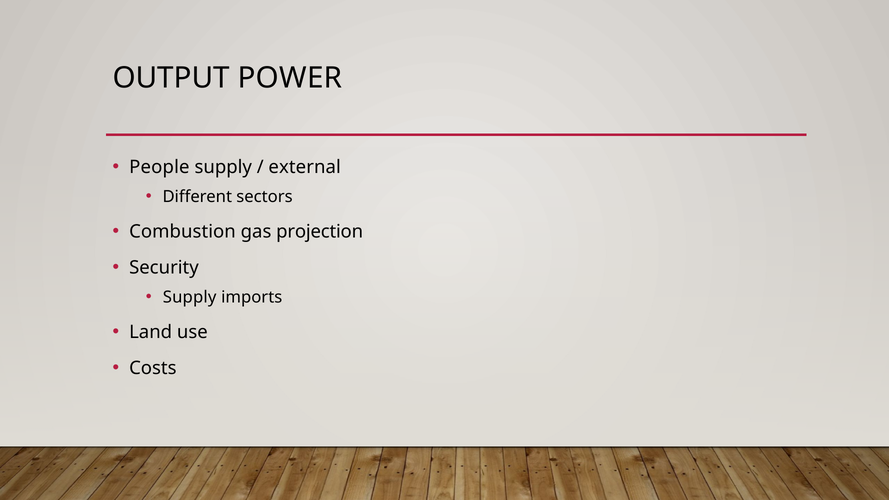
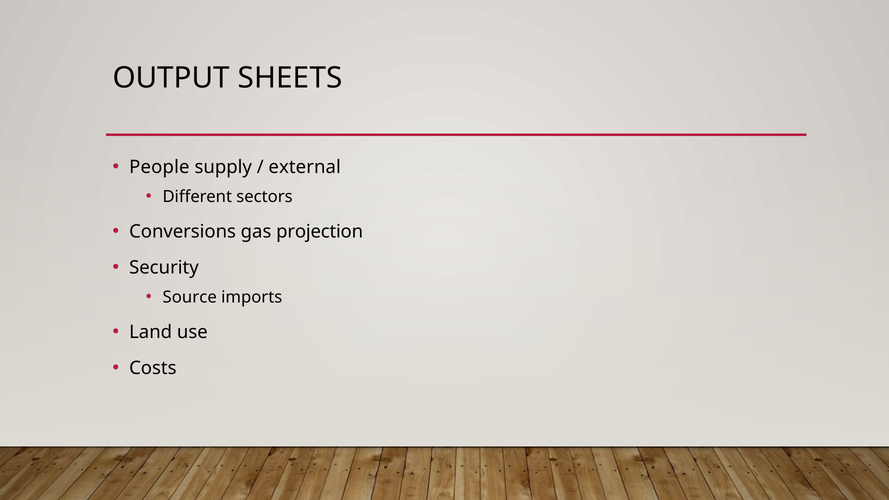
POWER: POWER -> SHEETS
Combustion: Combustion -> Conversions
Supply at (190, 297): Supply -> Source
